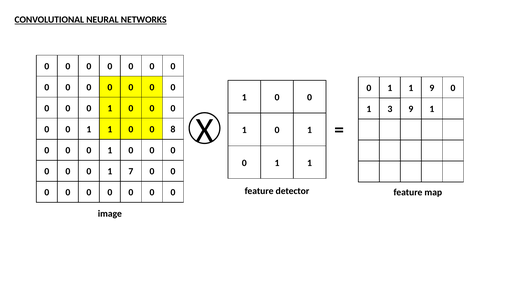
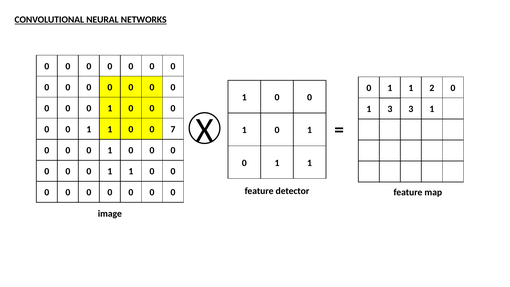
1 1 9: 9 -> 2
9 at (411, 109): 9 -> 3
8: 8 -> 7
7 at (131, 171): 7 -> 1
